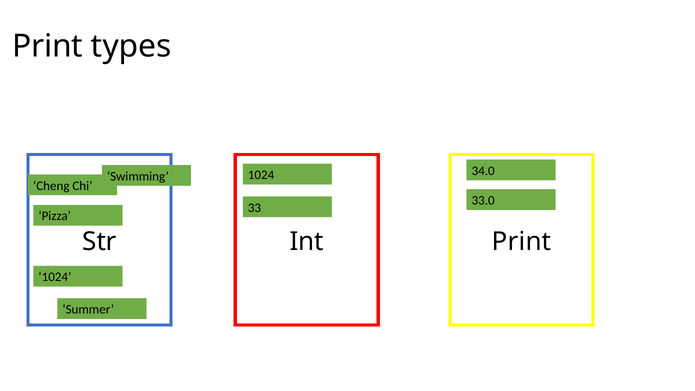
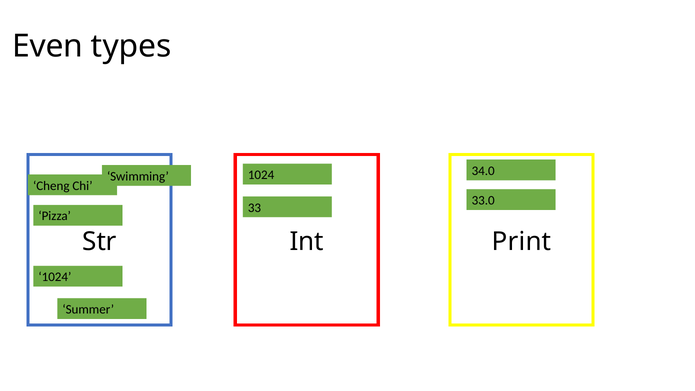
Print at (48, 46): Print -> Even
